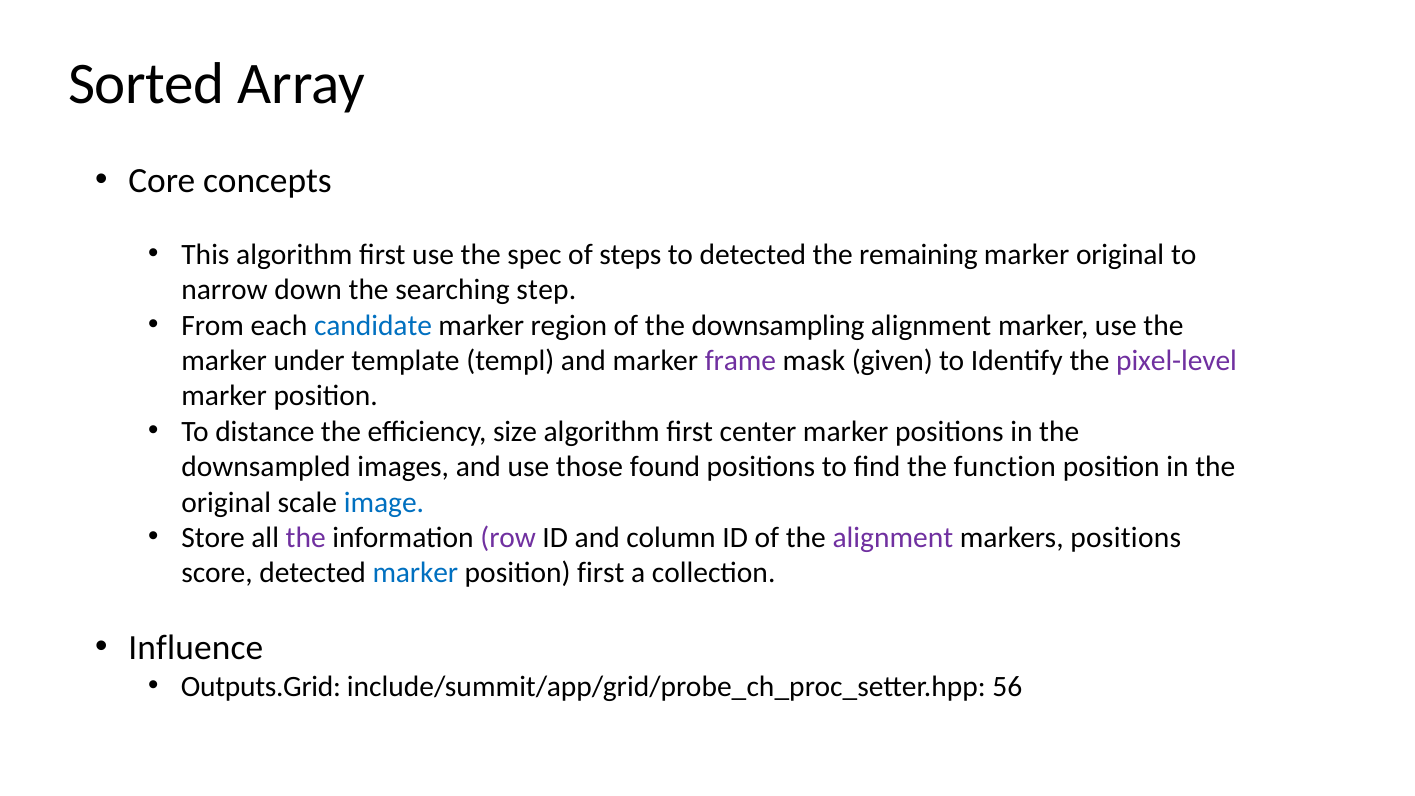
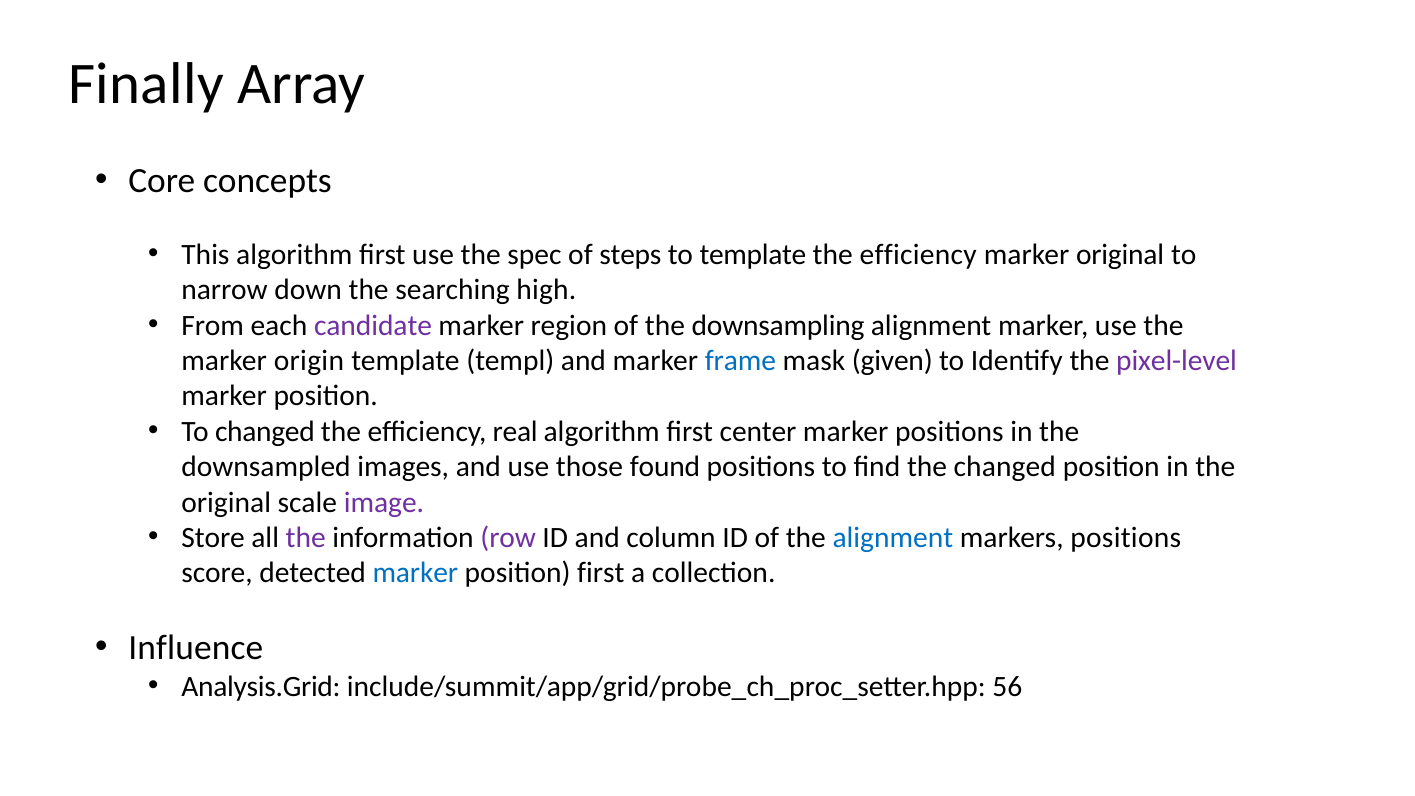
Sorted: Sorted -> Finally
to detected: detected -> template
remaining at (918, 255): remaining -> efficiency
step: step -> high
candidate colour: blue -> purple
under: under -> origin
frame colour: purple -> blue
To distance: distance -> changed
size: size -> real
the function: function -> changed
image colour: blue -> purple
alignment at (893, 538) colour: purple -> blue
Outputs.Grid: Outputs.Grid -> Analysis.Grid
